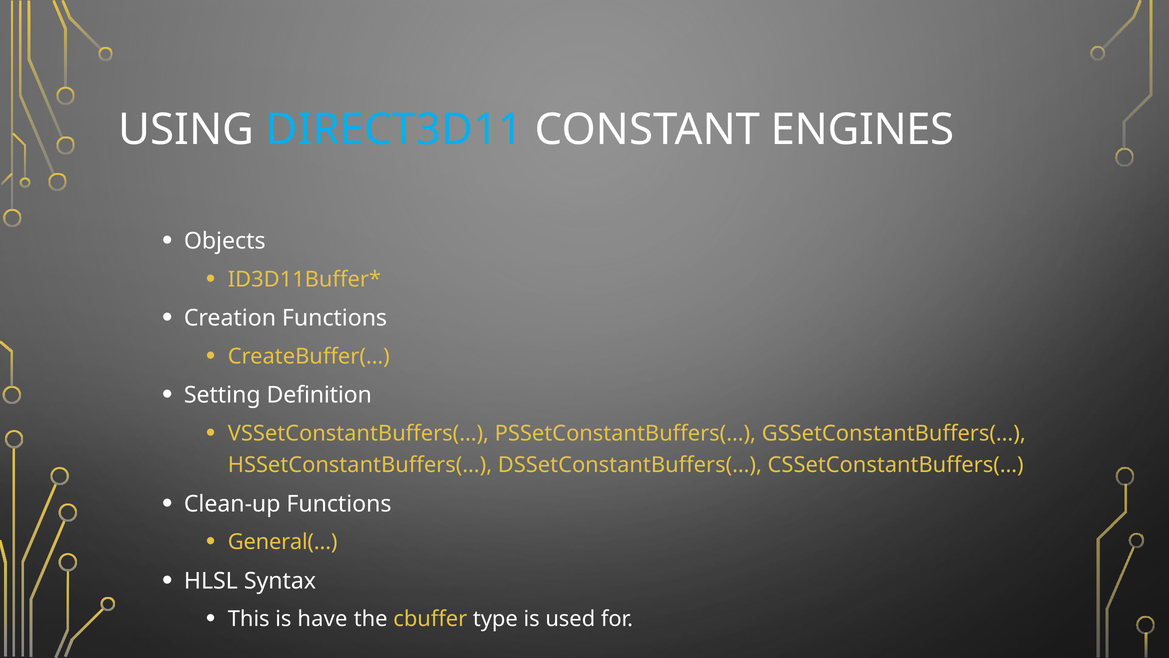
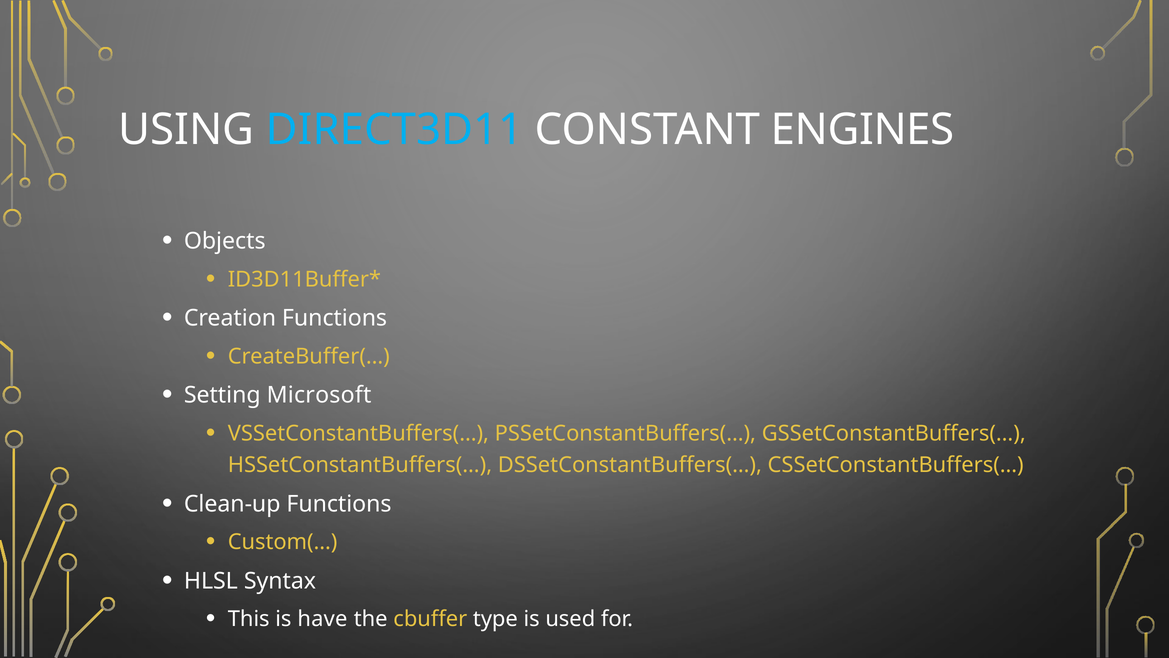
Definition: Definition -> Microsoft
General(…: General(… -> Custom(…
